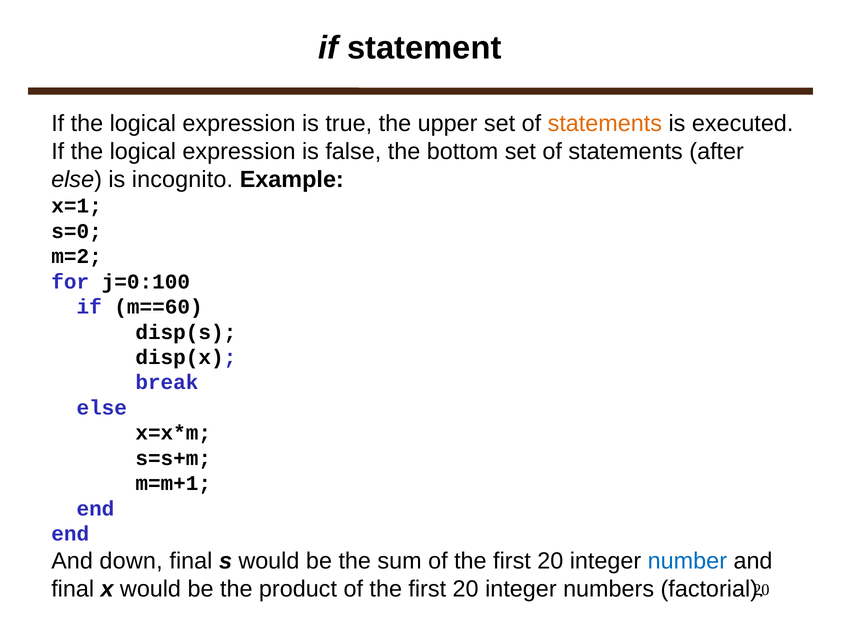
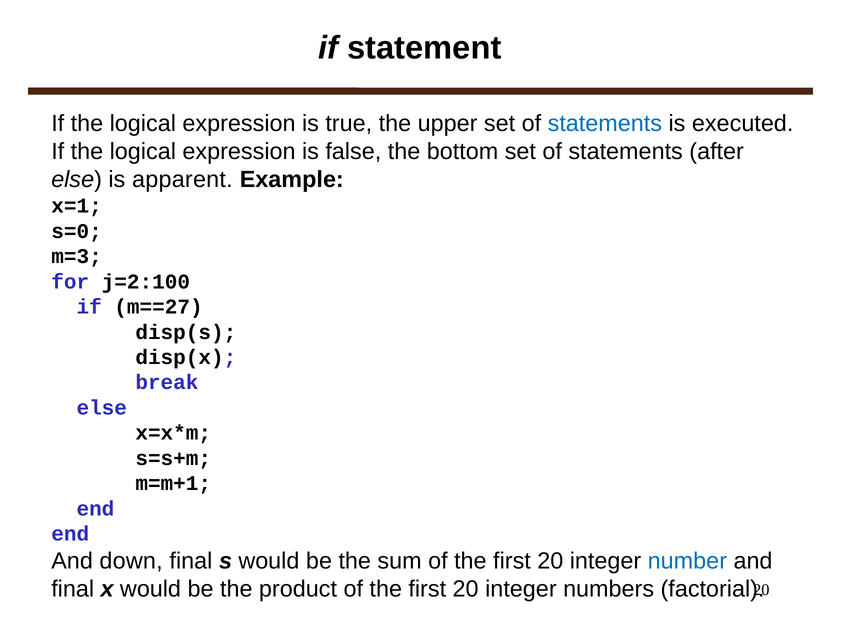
statements at (605, 123) colour: orange -> blue
incognito: incognito -> apparent
m=2: m=2 -> m=3
j=0:100: j=0:100 -> j=2:100
m==60: m==60 -> m==27
